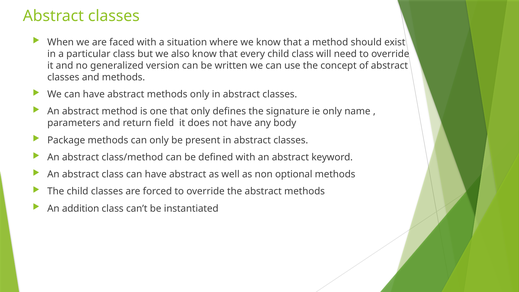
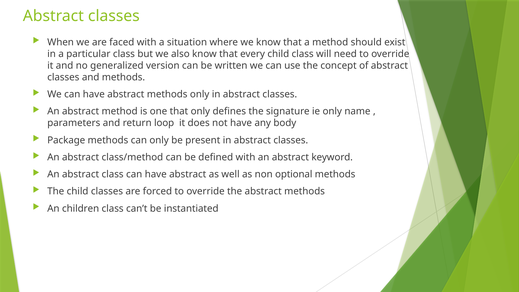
field: field -> loop
addition: addition -> children
